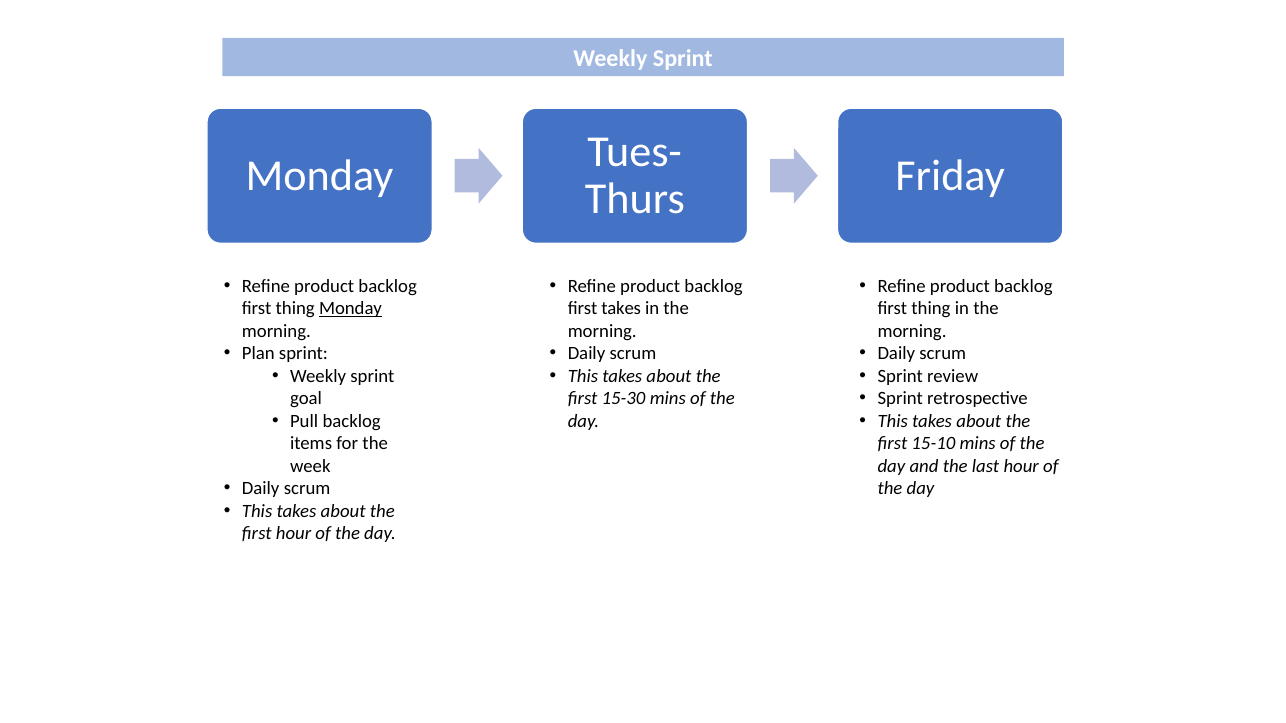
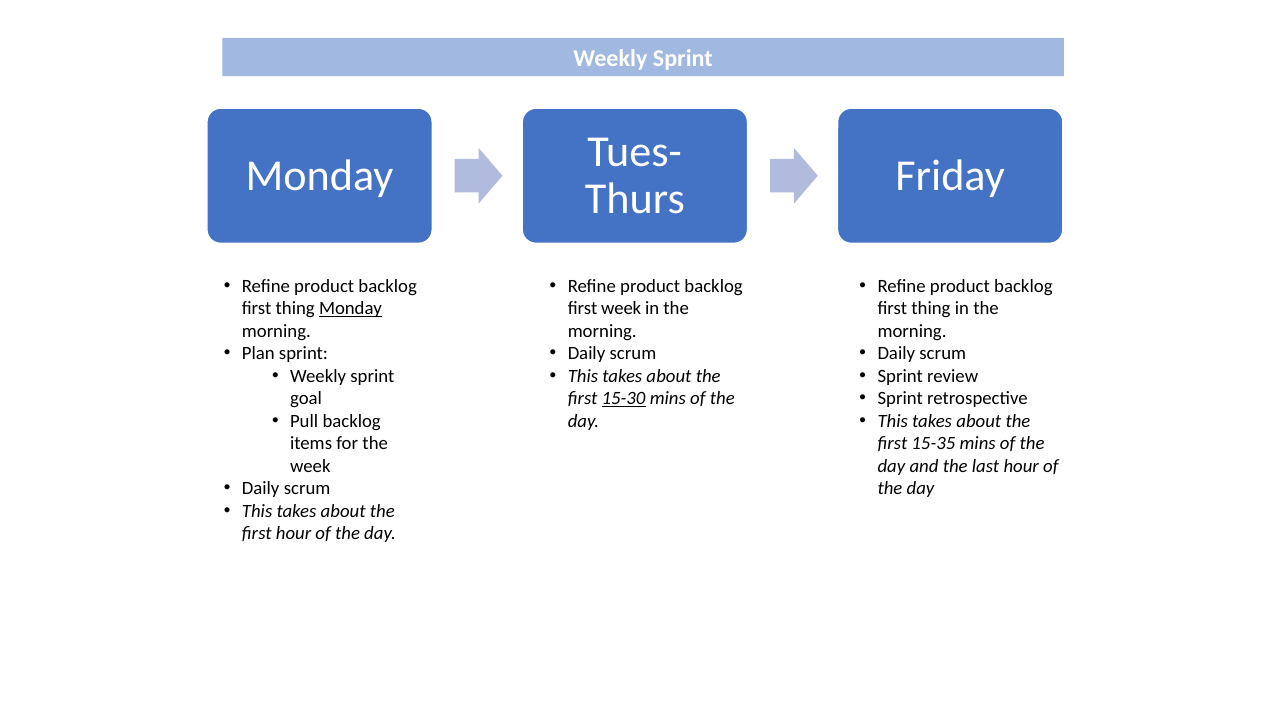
first takes: takes -> week
15-30 underline: none -> present
15-10: 15-10 -> 15-35
